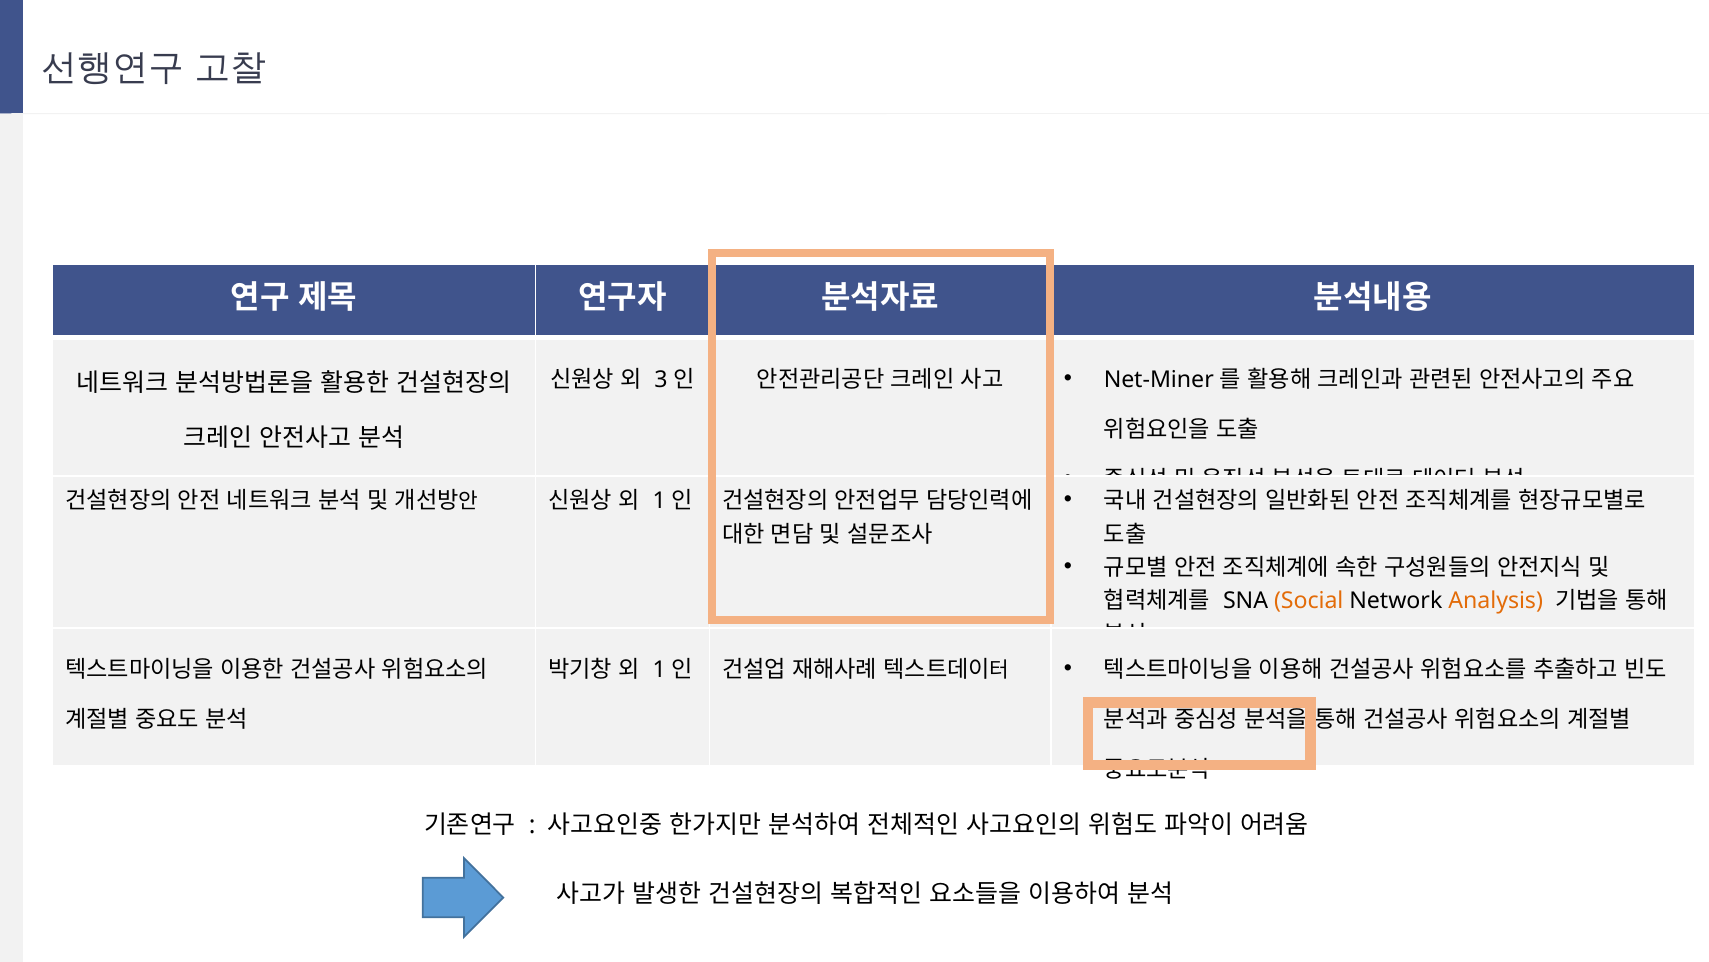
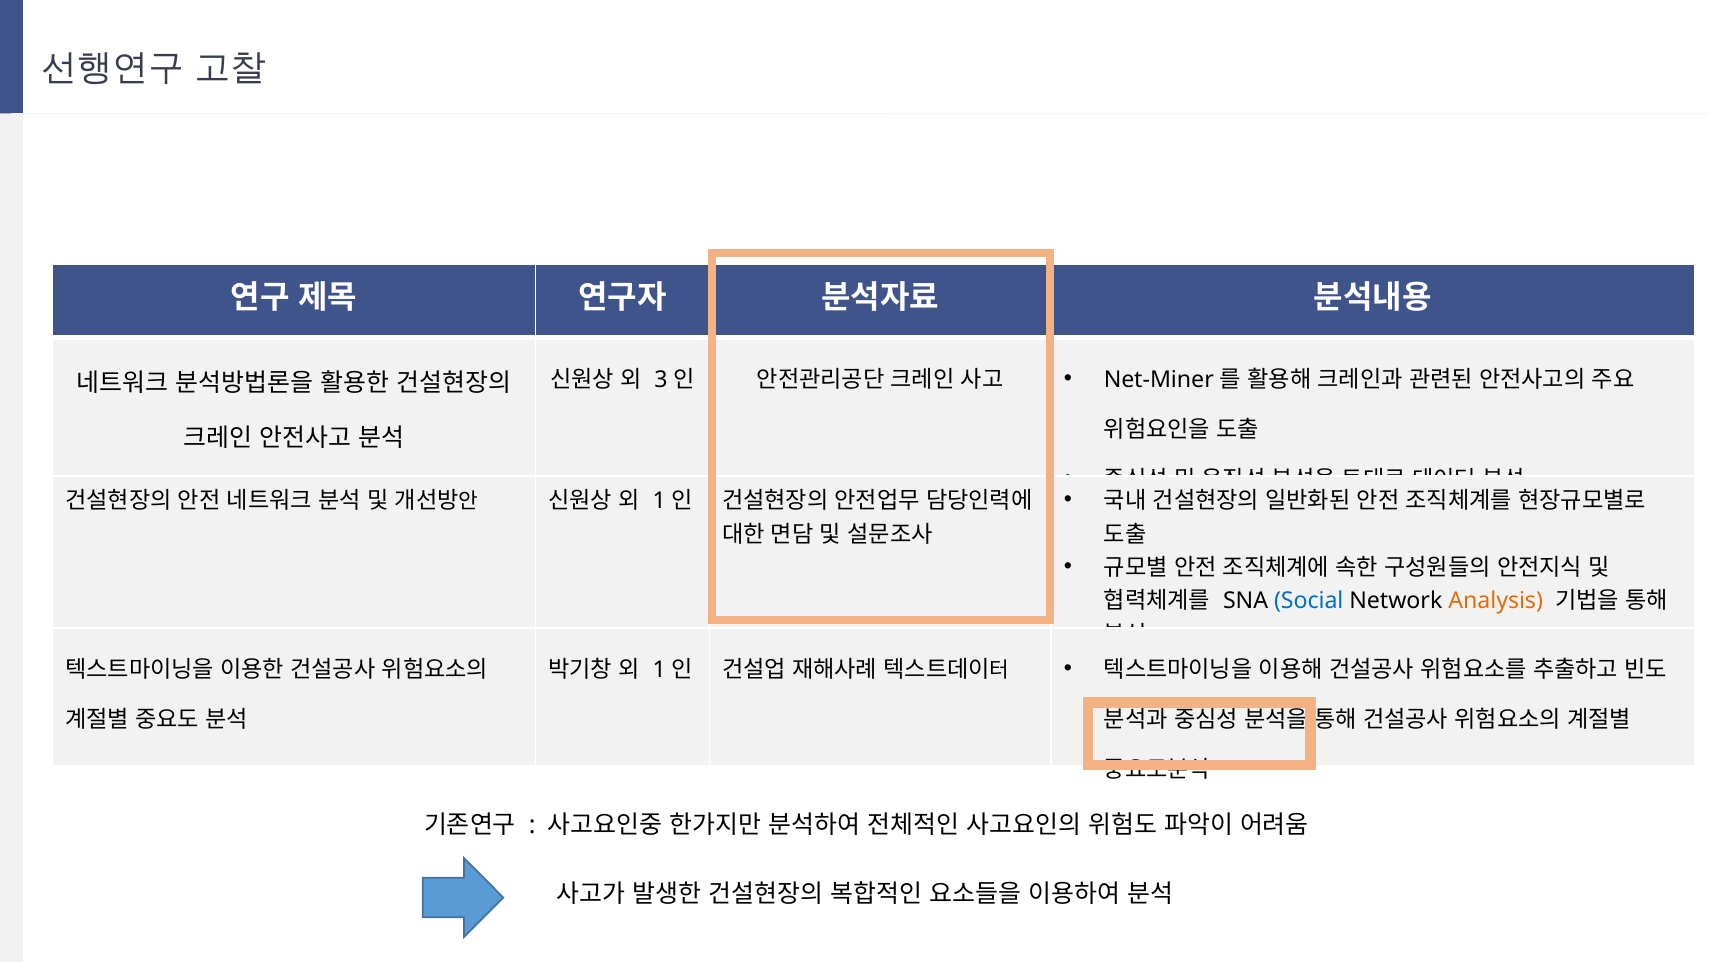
Social colour: orange -> blue
